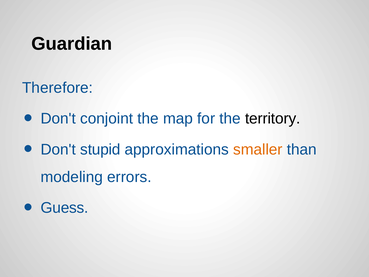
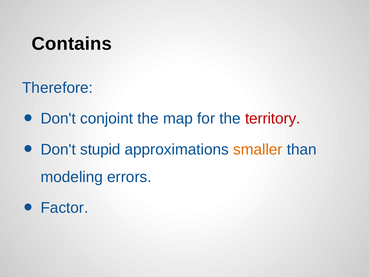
Guardian: Guardian -> Contains
territory colour: black -> red
Guess: Guess -> Factor
